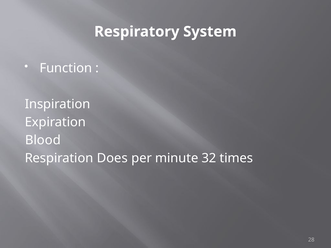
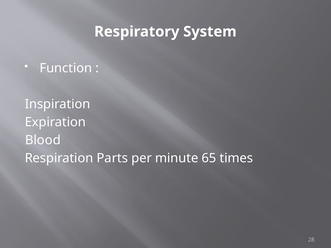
Does: Does -> Parts
32: 32 -> 65
